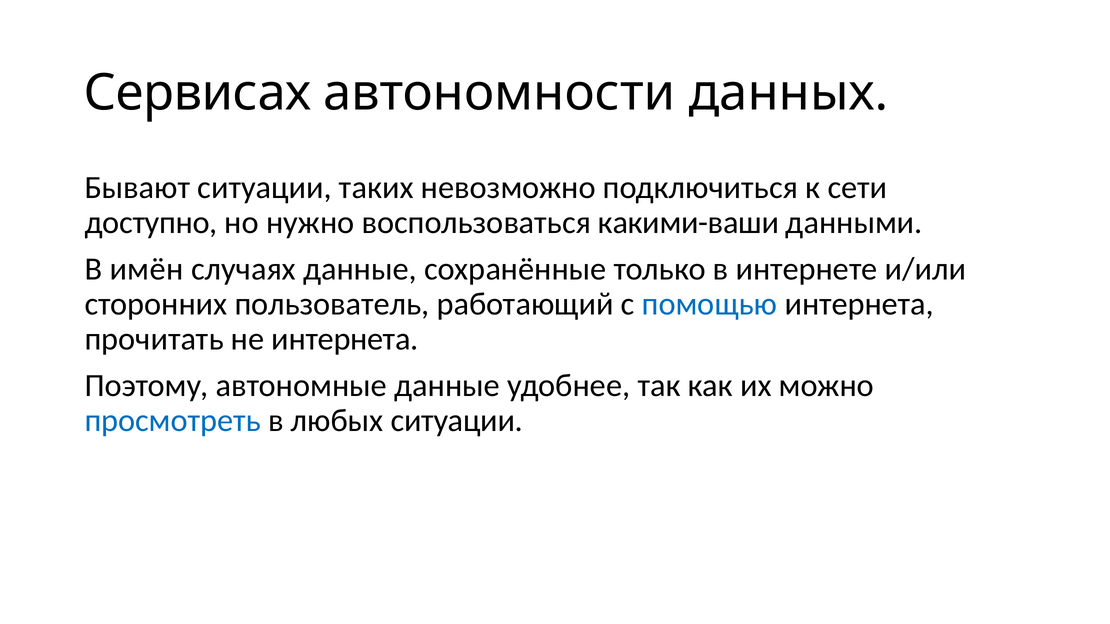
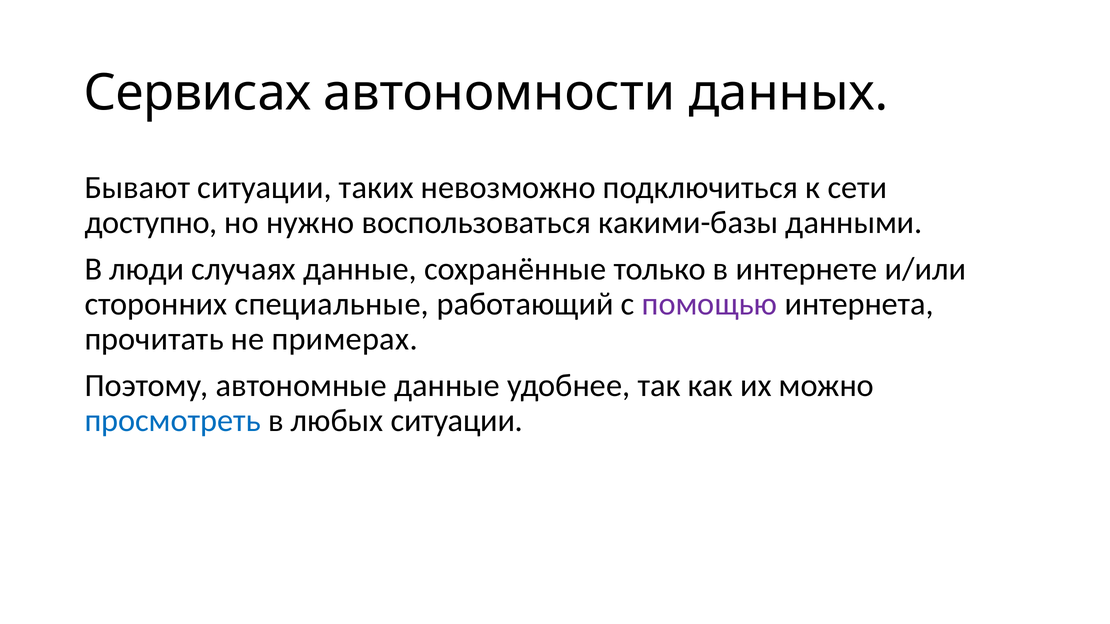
какими-ваши: какими-ваши -> какими-базы
имён: имён -> люди
пользователь: пользователь -> специальные
помощью colour: blue -> purple
не интернета: интернета -> примерах
